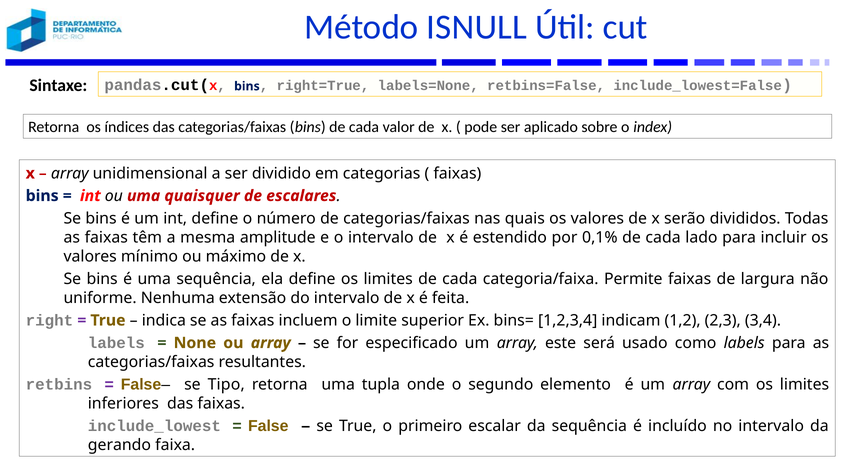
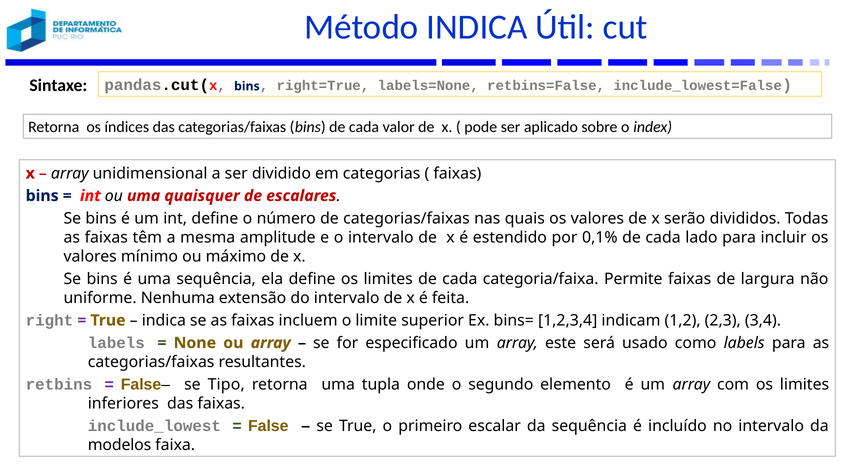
Método ISNULL: ISNULL -> INDICA
gerando: gerando -> modelos
